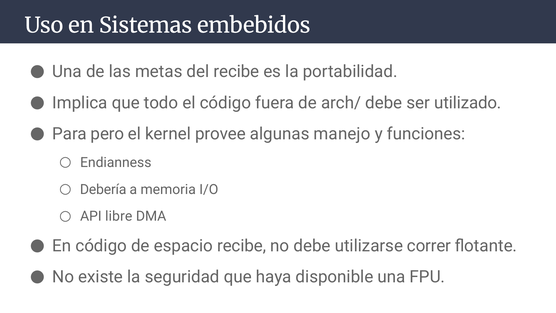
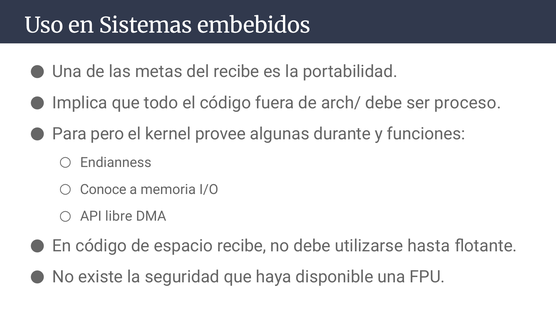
utilizado: utilizado -> proceso
manejo: manejo -> durante
Debería: Debería -> Conoce
correr: correr -> hasta
